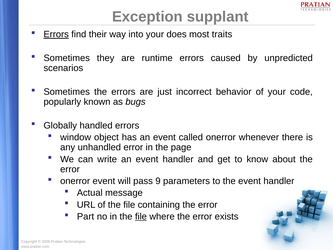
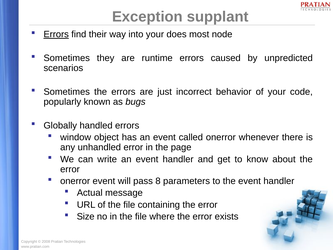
traits: traits -> node
9: 9 -> 8
Part: Part -> Size
file at (141, 216) underline: present -> none
